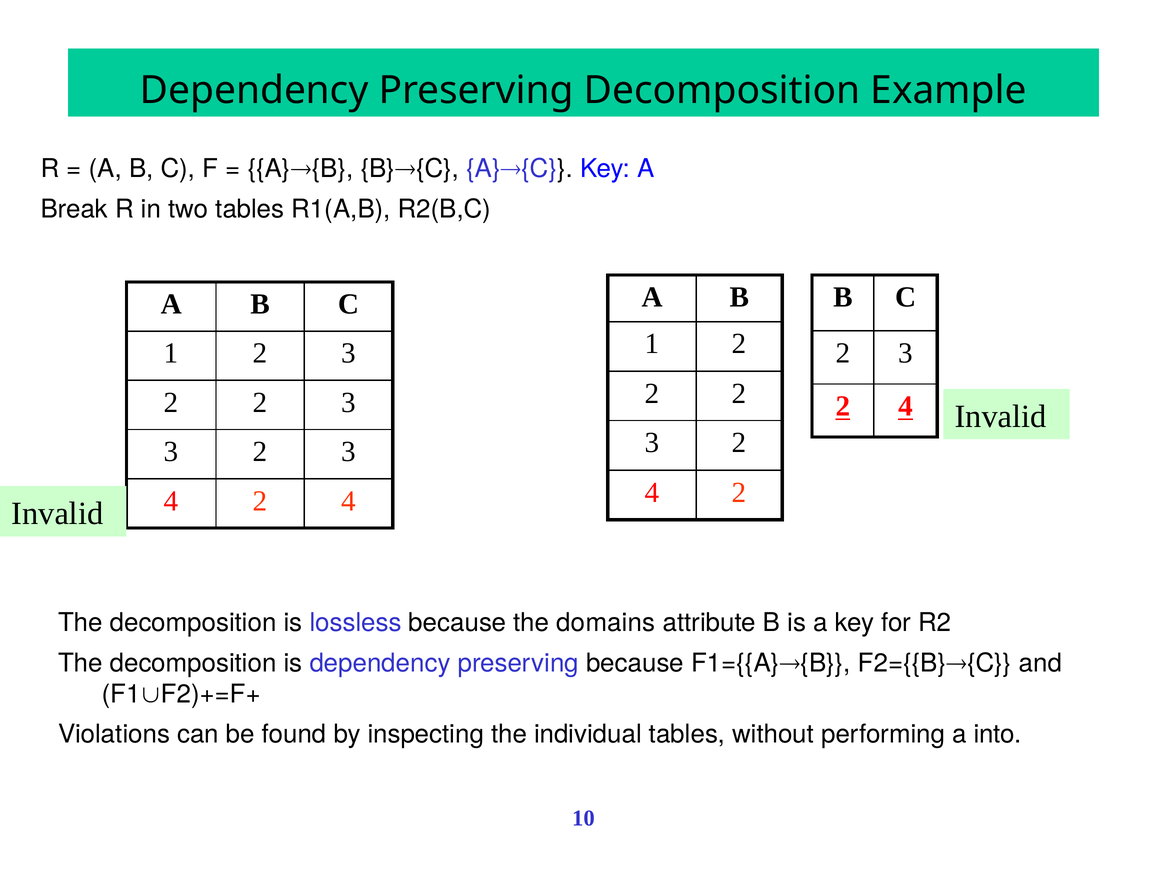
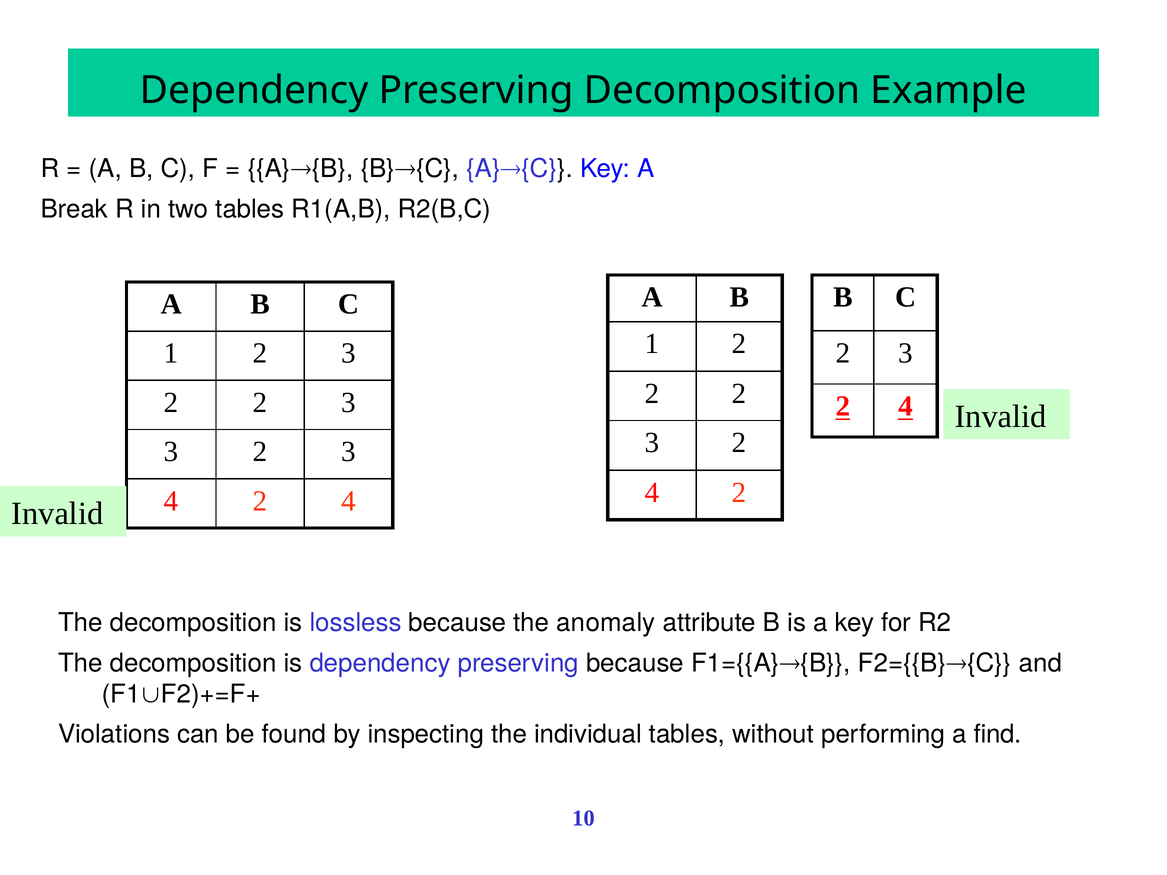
domains: domains -> anomaly
into: into -> find
